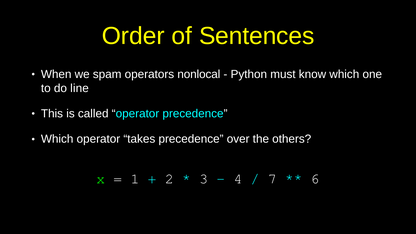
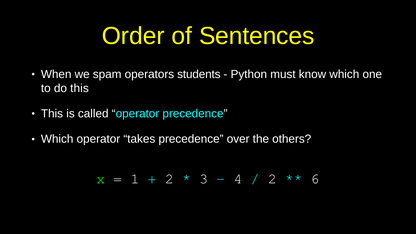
nonlocal: nonlocal -> students
do line: line -> this
7 at (272, 179): 7 -> 2
